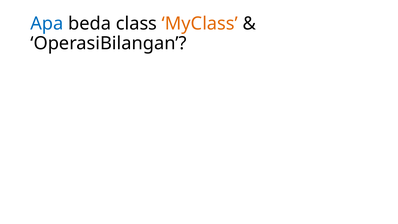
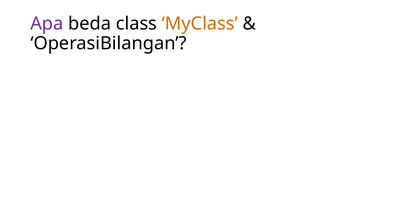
Apa colour: blue -> purple
